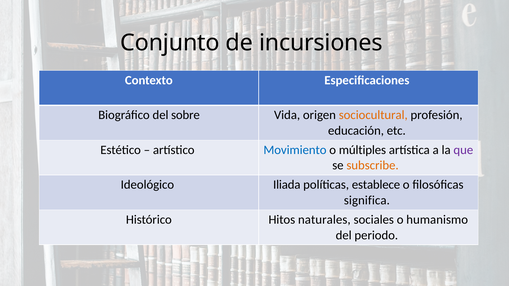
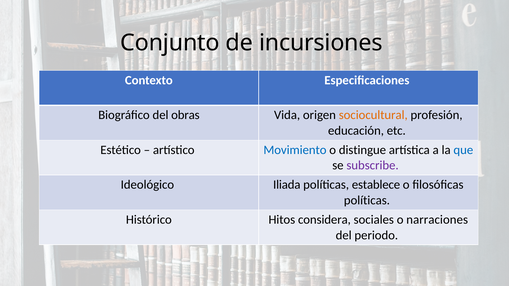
sobre: sobre -> obras
múltiples: múltiples -> distingue
que colour: purple -> blue
subscribe colour: orange -> purple
significa at (367, 201): significa -> políticas
naturales: naturales -> considera
humanismo: humanismo -> narraciones
